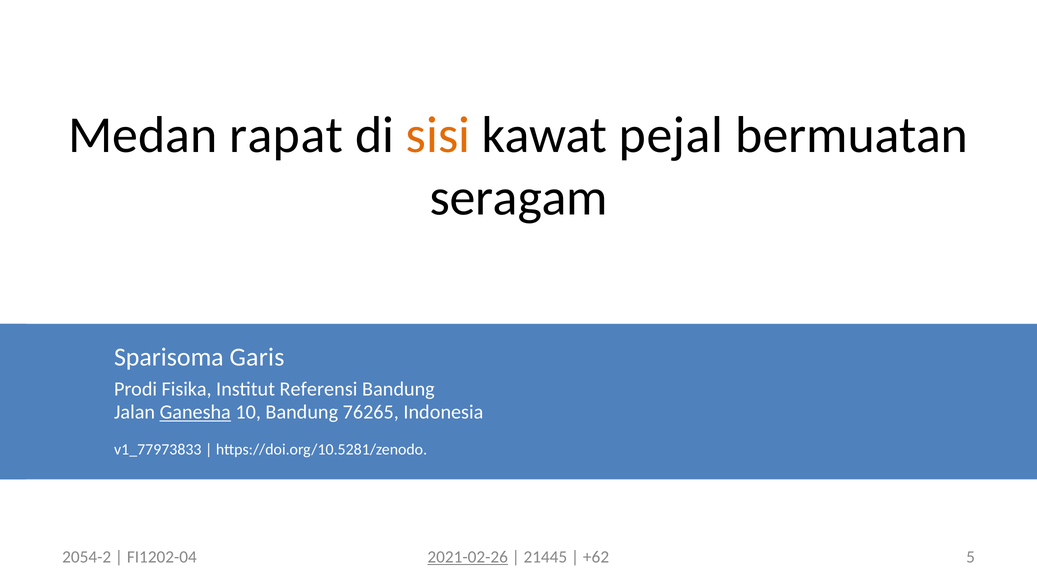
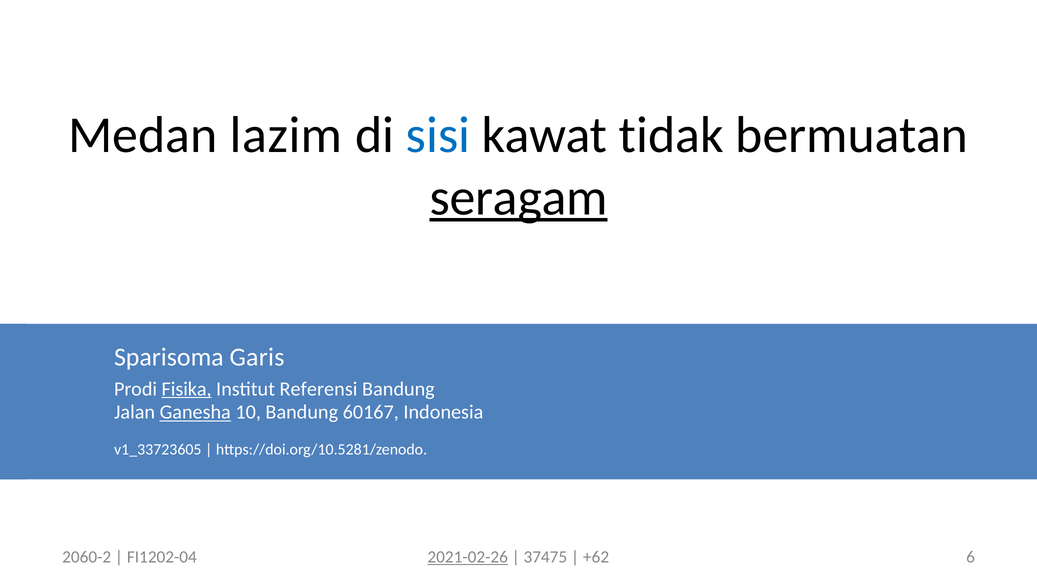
rapat: rapat -> lazim
sisi colour: orange -> blue
pejal: pejal -> tidak
seragam underline: none -> present
Fisika underline: none -> present
76265: 76265 -> 60167
v1_77973833: v1_77973833 -> v1_33723605
2054-2: 2054-2 -> 2060-2
21445: 21445 -> 37475
5: 5 -> 6
